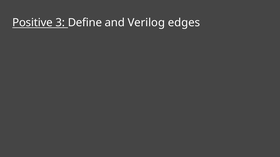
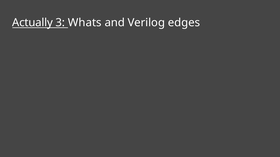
Positive: Positive -> Actually
Define: Define -> Whats
